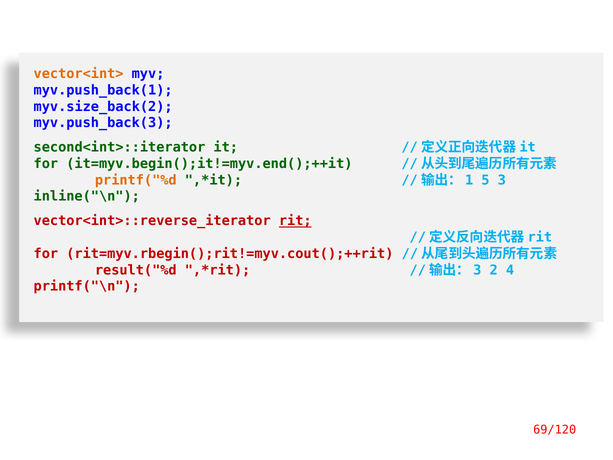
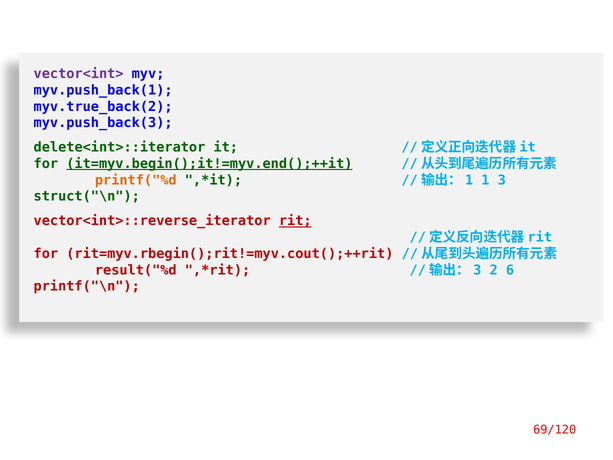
vector<int> colour: orange -> purple
myv.size_back(2: myv.size_back(2 -> myv.true_back(2
second<int>::iterator: second<int>::iterator -> delete<int>::iterator
it=myv.begin();it!=myv.end();++it underline: none -> present
5: 5 -> 1
inline("\n: inline("\n -> struct("\n
4: 4 -> 6
